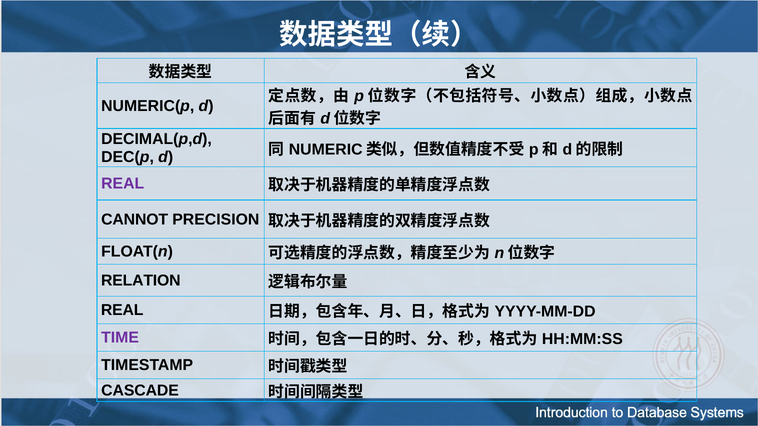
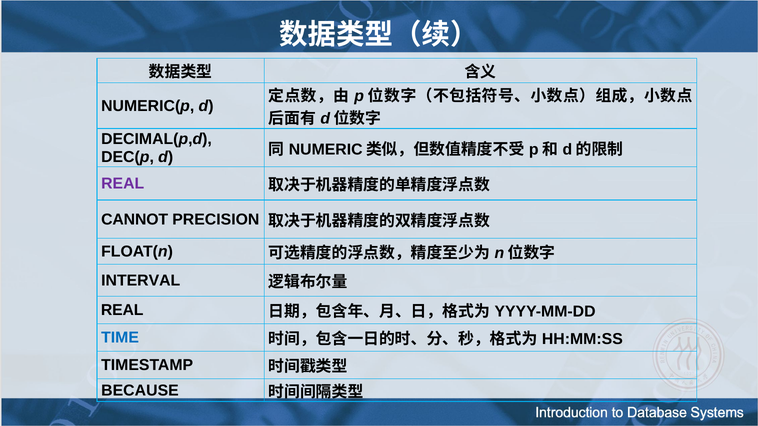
RELATION: RELATION -> INTERVAL
TIME colour: purple -> blue
CASCADE: CASCADE -> BECAUSE
